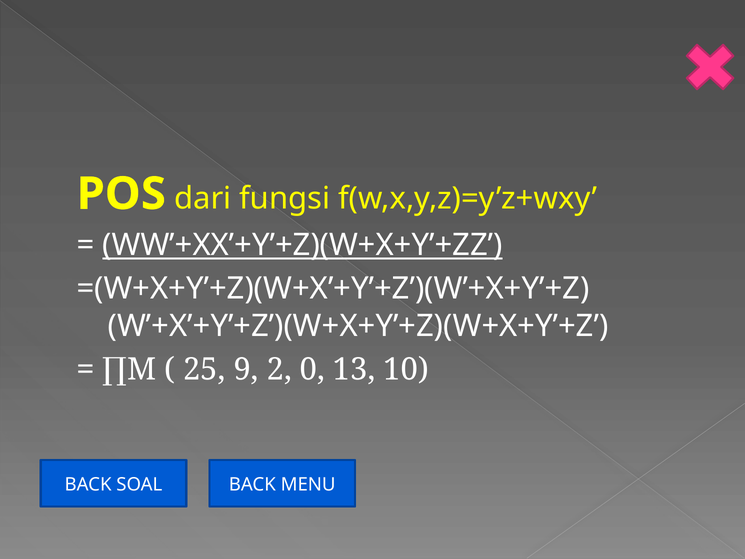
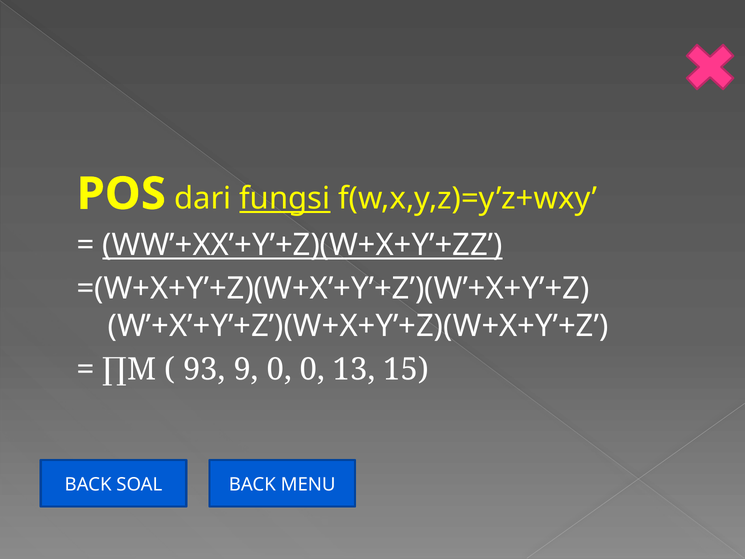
fungsi underline: none -> present
25: 25 -> 93
9 2: 2 -> 0
10: 10 -> 15
